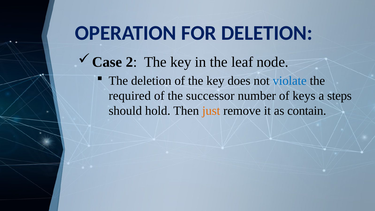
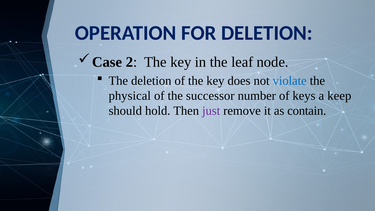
required: required -> physical
steps: steps -> keep
just colour: orange -> purple
